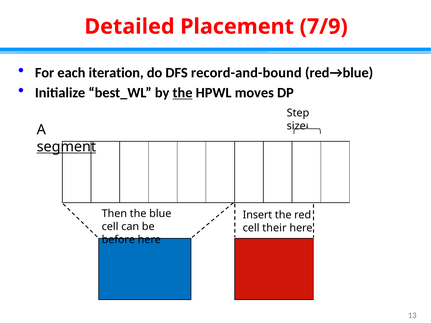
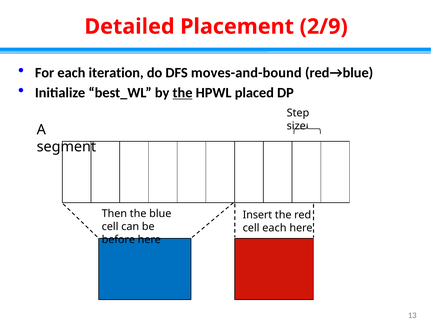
7/9: 7/9 -> 2/9
record-and-bound: record-and-bound -> moves-and-bound
moves: moves -> placed
segment underline: present -> none
cell their: their -> each
